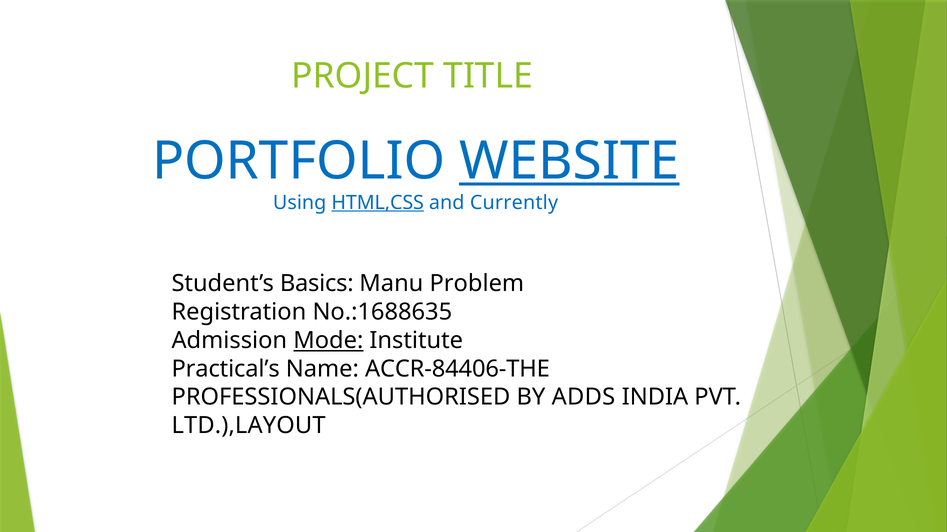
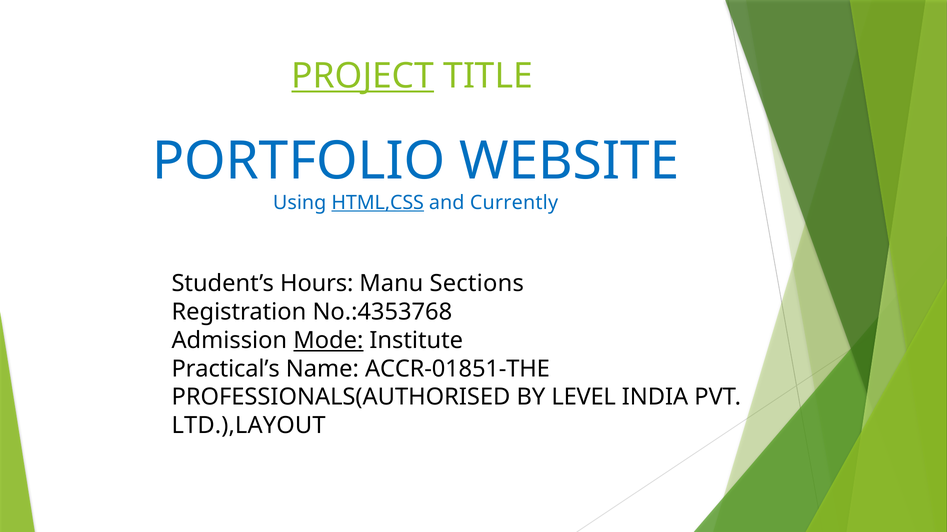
PROJECT underline: none -> present
WEBSITE underline: present -> none
Basics: Basics -> Hours
Problem: Problem -> Sections
No.:1688635: No.:1688635 -> No.:4353768
ACCR-84406-THE: ACCR-84406-THE -> ACCR-01851-THE
ADDS: ADDS -> LEVEL
